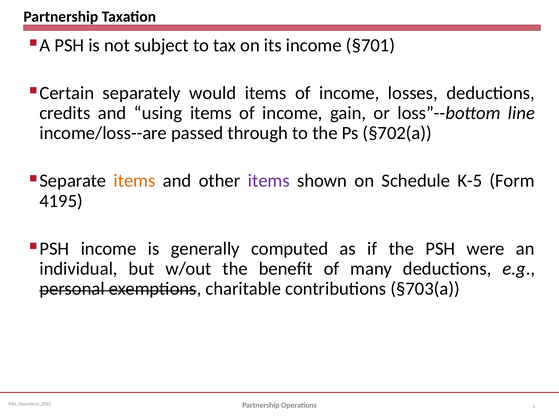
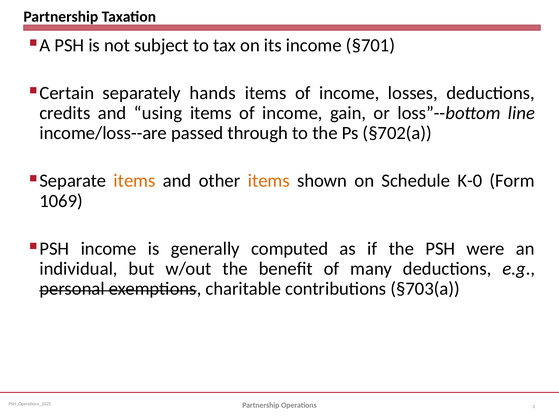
would: would -> hands
items at (269, 181) colour: purple -> orange
K-5: K-5 -> K-0
4195: 4195 -> 1069
